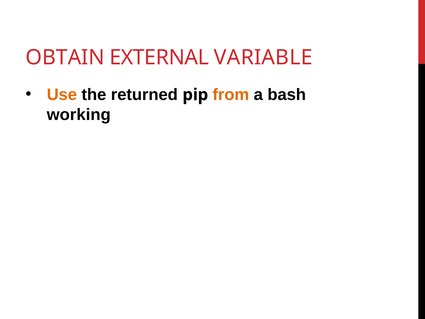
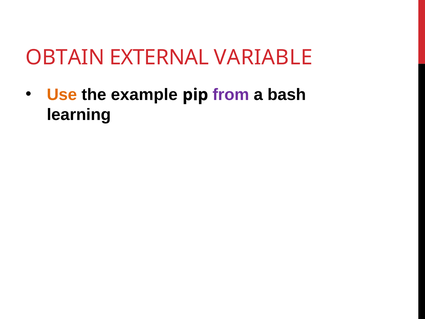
returned: returned -> example
from colour: orange -> purple
working: working -> learning
